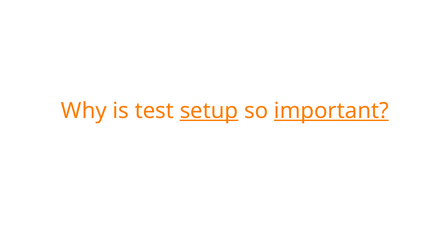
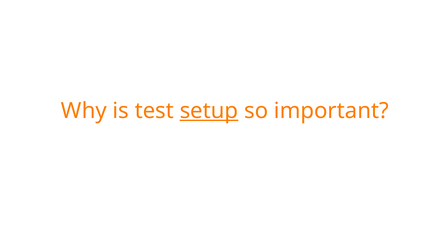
important underline: present -> none
